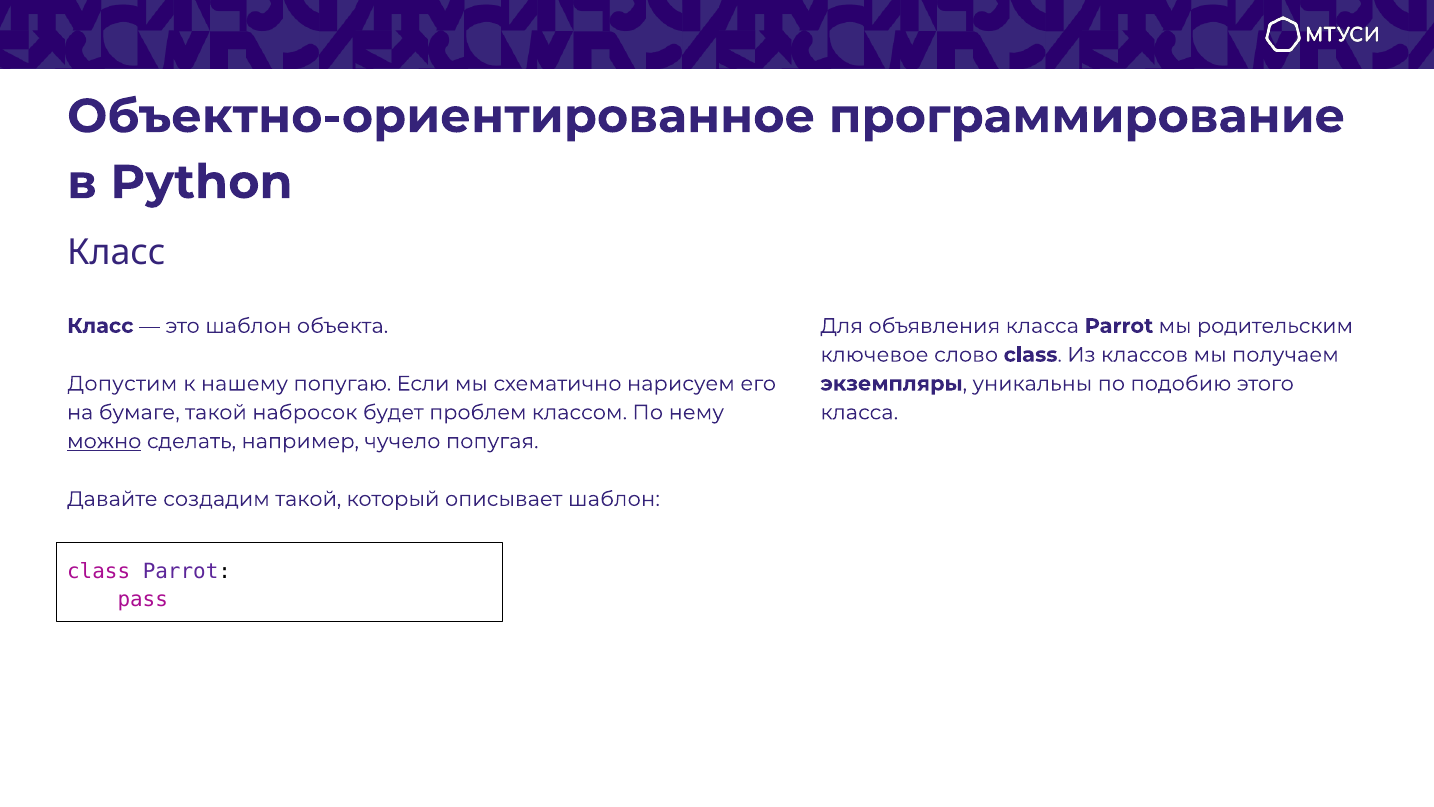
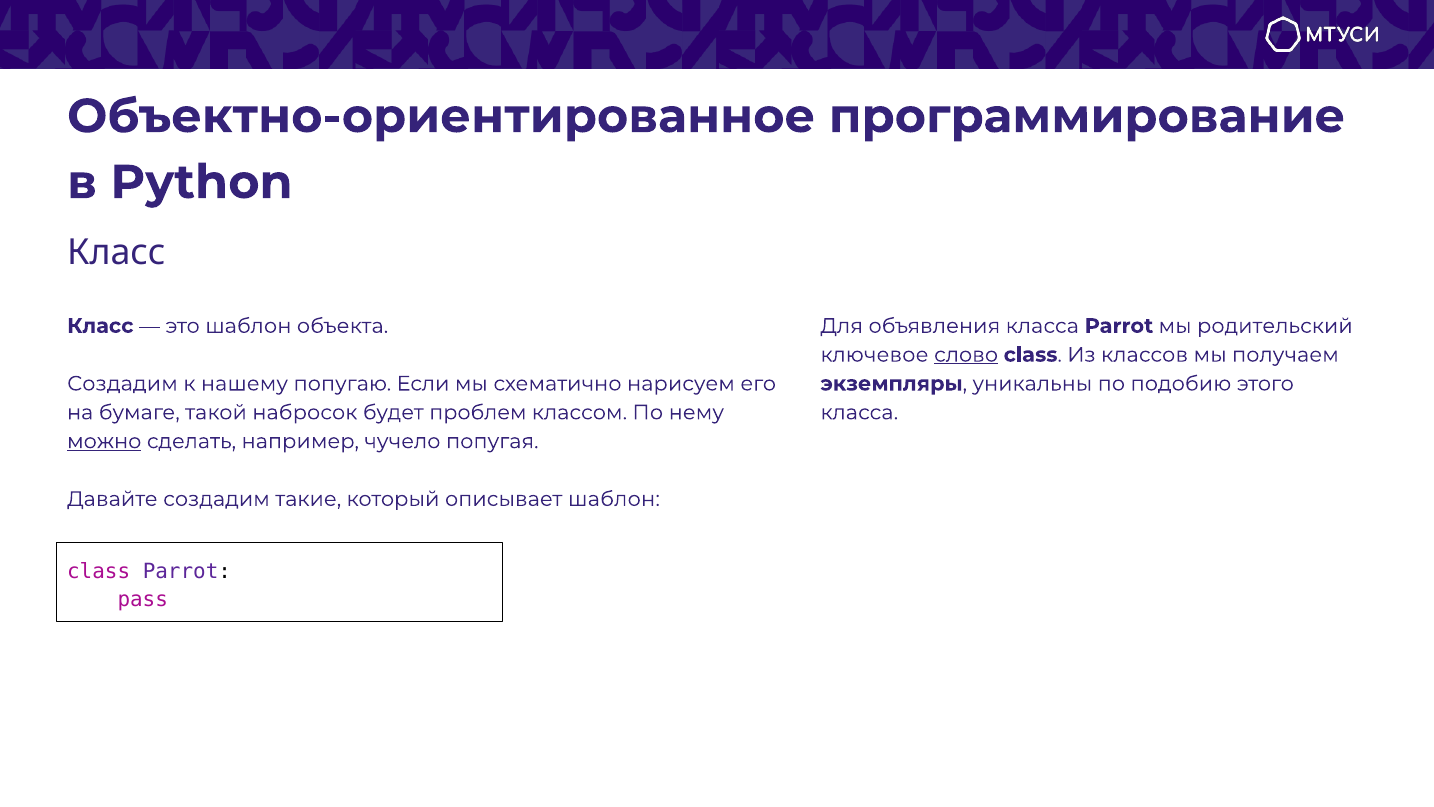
родительским: родительским -> родительский
слово underline: none -> present
Допустим at (122, 383): Допустим -> Создадим
создадим такой: такой -> такие
